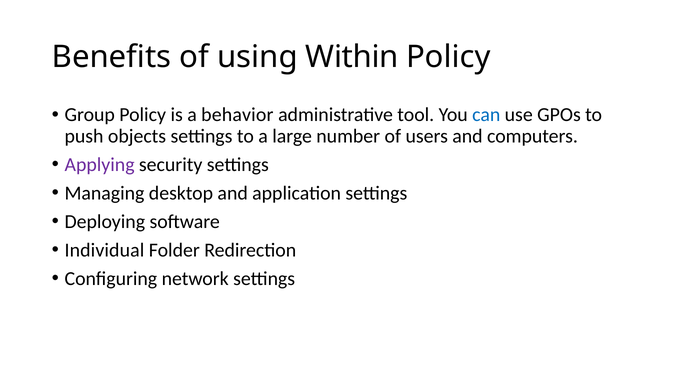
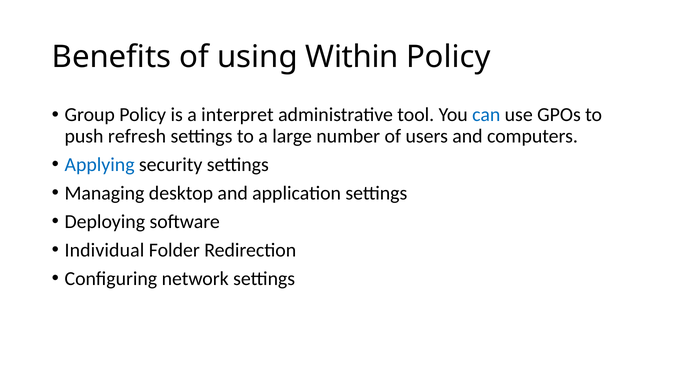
behavior: behavior -> interpret
objects: objects -> refresh
Applying colour: purple -> blue
